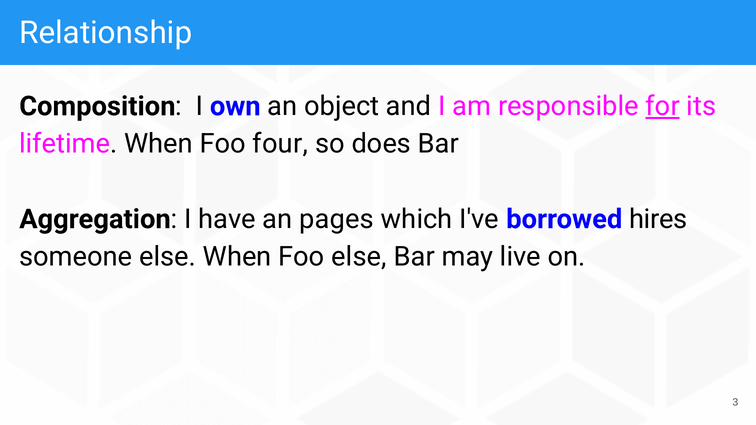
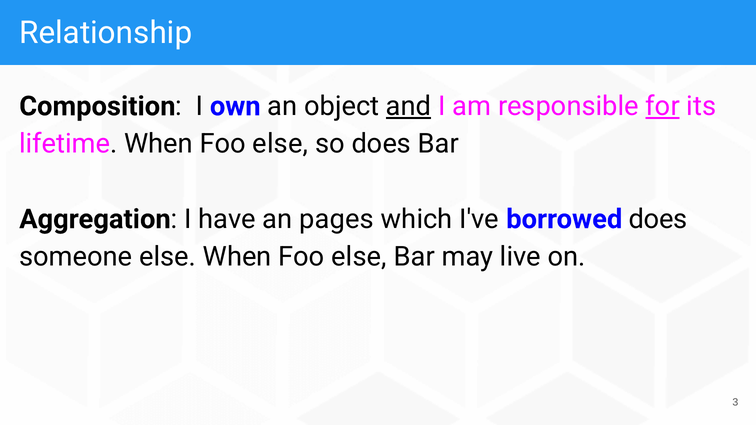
and underline: none -> present
lifetime When Foo four: four -> else
borrowed hires: hires -> does
